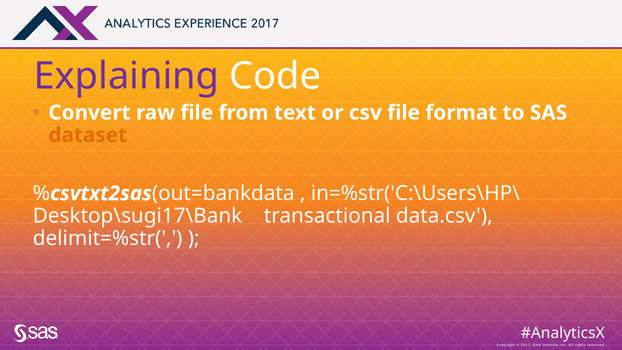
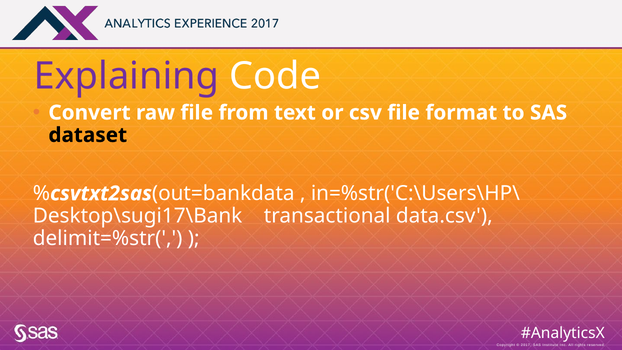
dataset colour: orange -> black
